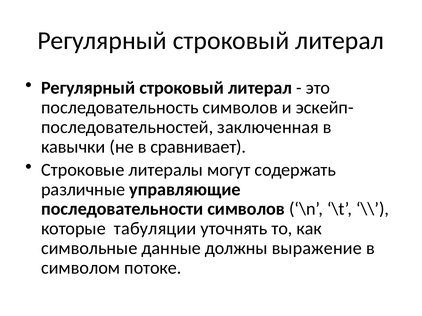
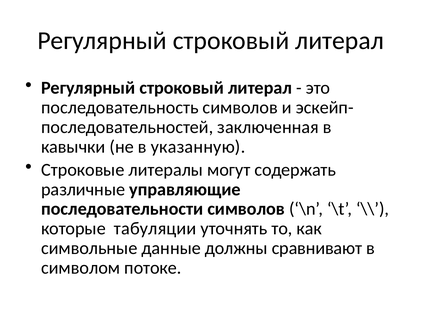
сравнивает: сравнивает -> указанную
выражение: выражение -> сравнивают
